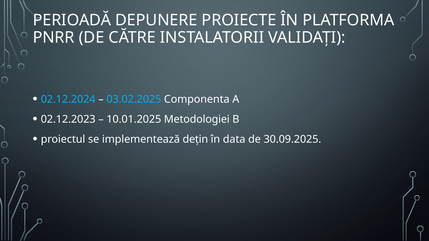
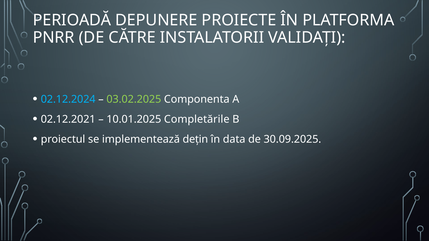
03.02.2025 colour: light blue -> light green
02.12.2023: 02.12.2023 -> 02.12.2021
Metodologiei: Metodologiei -> Completările
